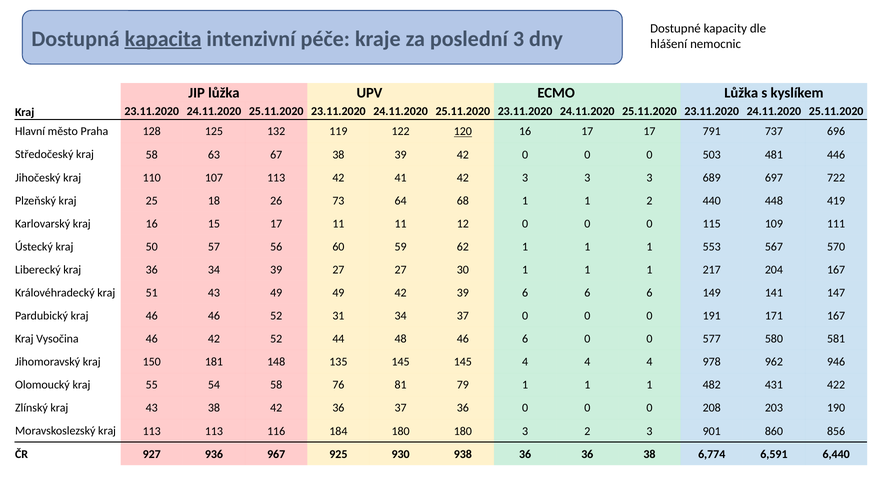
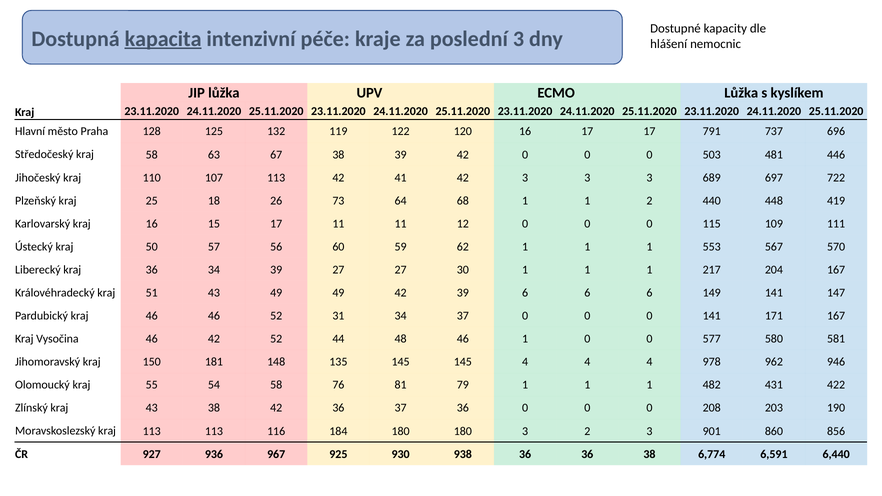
120 underline: present -> none
0 191: 191 -> 141
46 6: 6 -> 1
